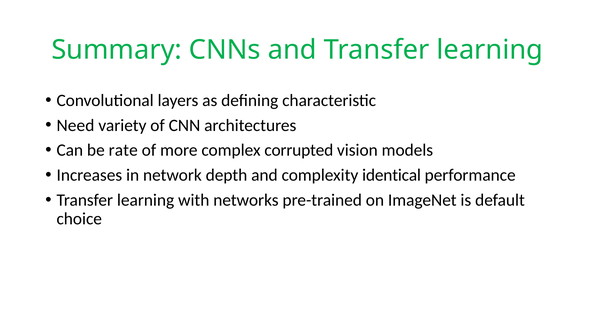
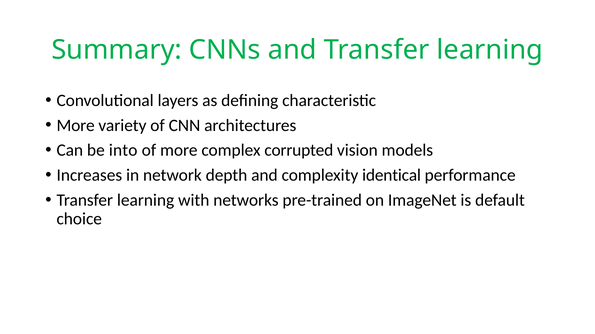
Need at (75, 126): Need -> More
rate: rate -> into
